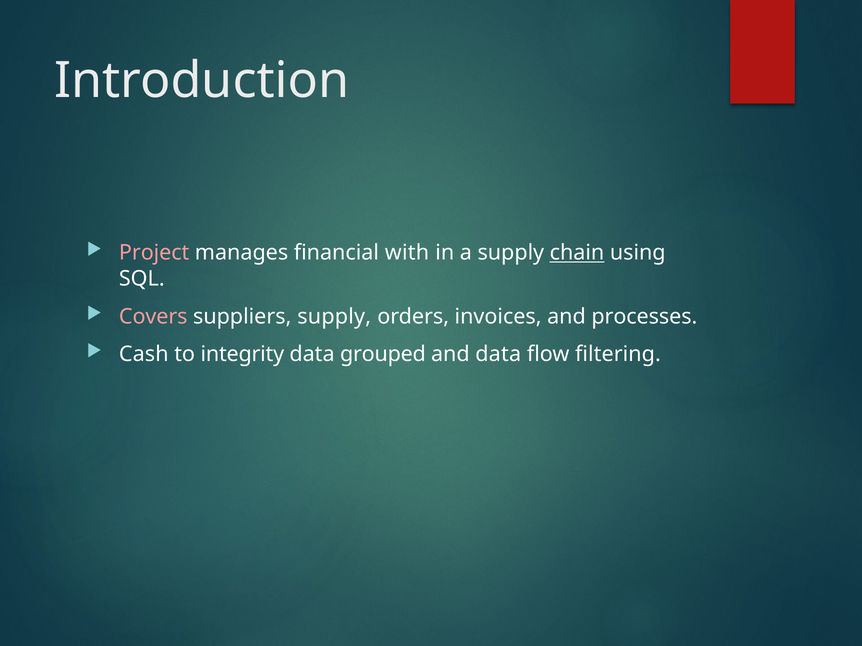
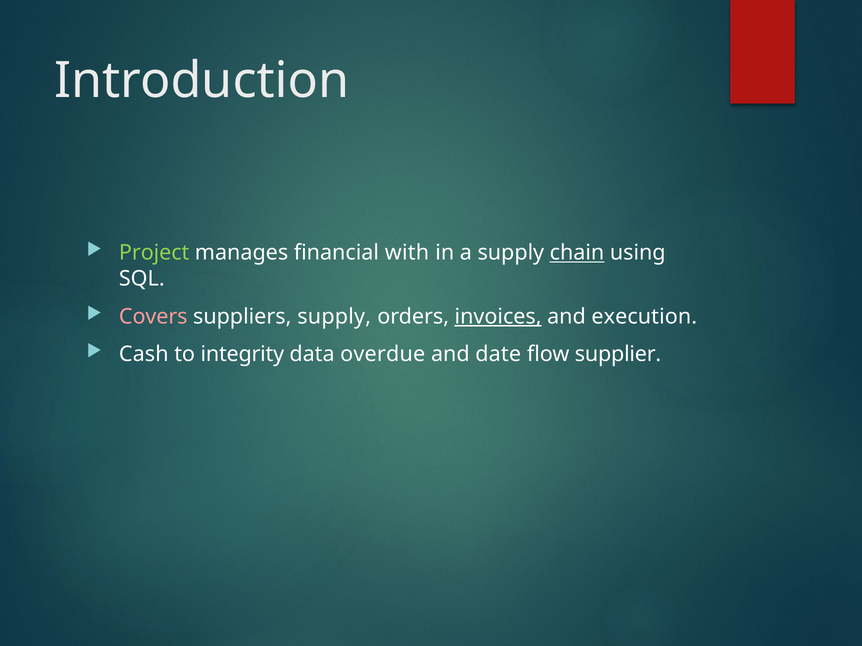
Project colour: pink -> light green
invoices underline: none -> present
processes: processes -> execution
grouped: grouped -> overdue
and data: data -> date
filtering: filtering -> supplier
